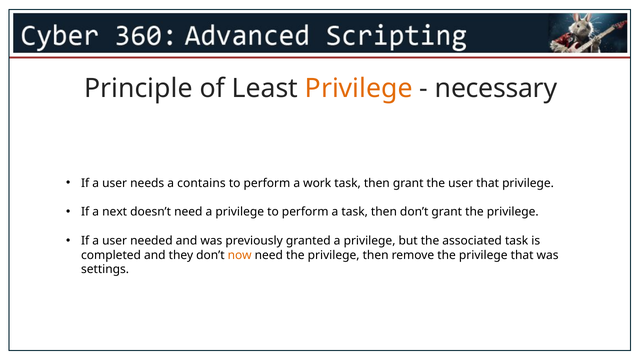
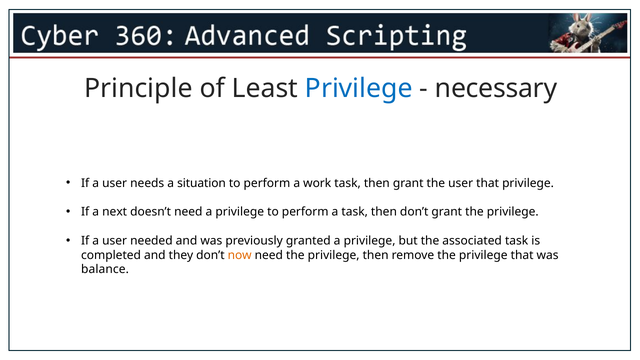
Privilege at (359, 88) colour: orange -> blue
contains: contains -> situation
settings: settings -> balance
